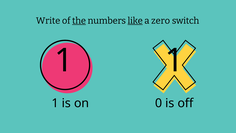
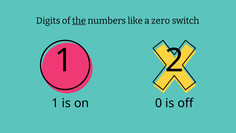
Write: Write -> Digits
like underline: present -> none
1 1: 1 -> 2
